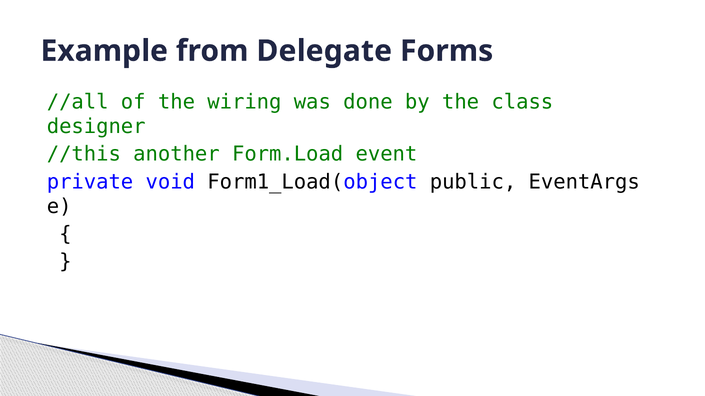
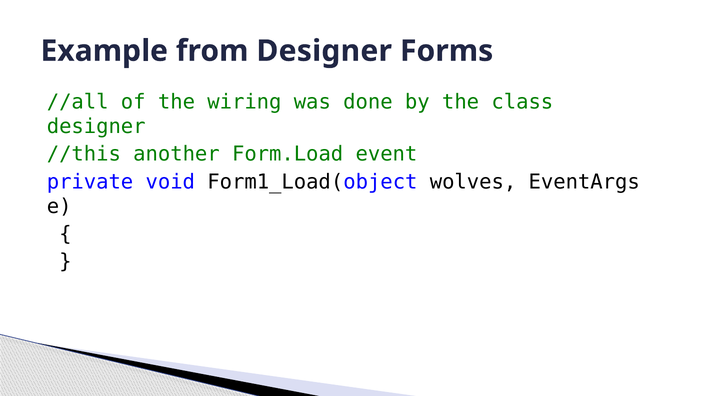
from Delegate: Delegate -> Designer
public: public -> wolves
